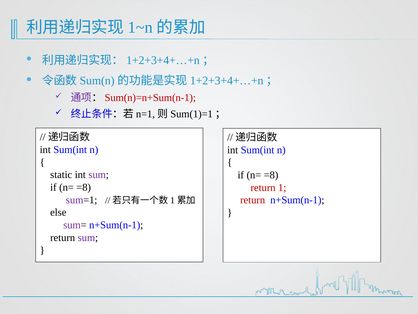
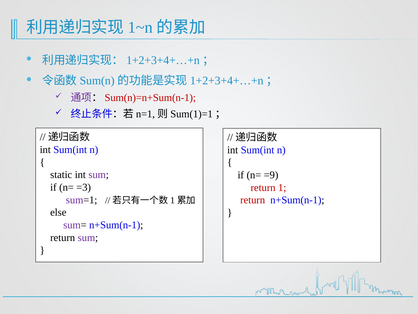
=8 at (271, 175): =8 -> =9
=8 at (84, 187): =8 -> =3
